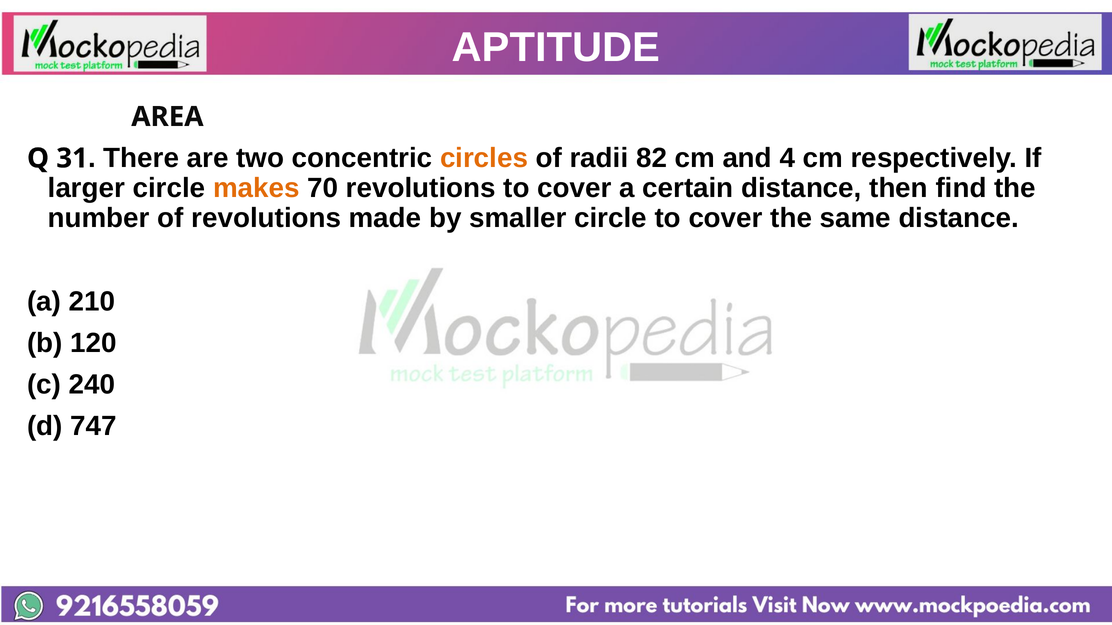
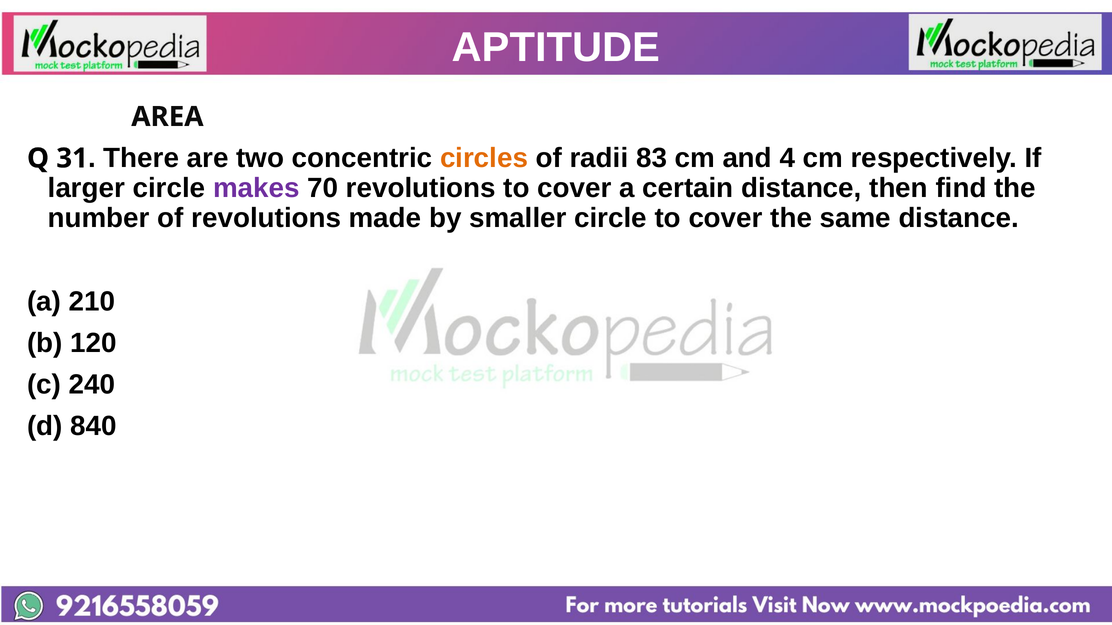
82: 82 -> 83
makes colour: orange -> purple
747: 747 -> 840
